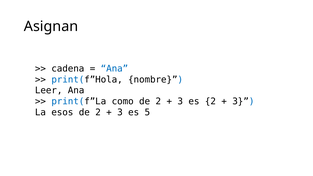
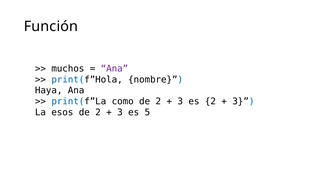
Asignan: Asignan -> Función
cadena: cadena -> muchos
Ana at (114, 69) colour: blue -> purple
Leer: Leer -> Haya
